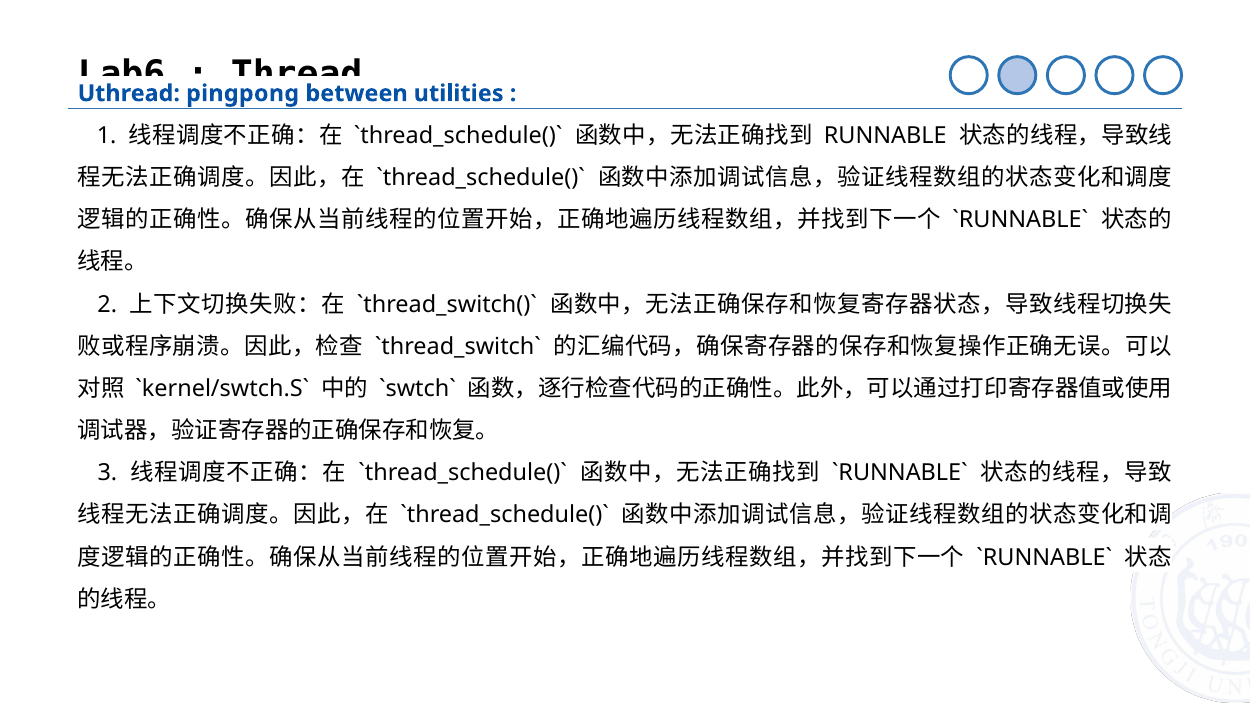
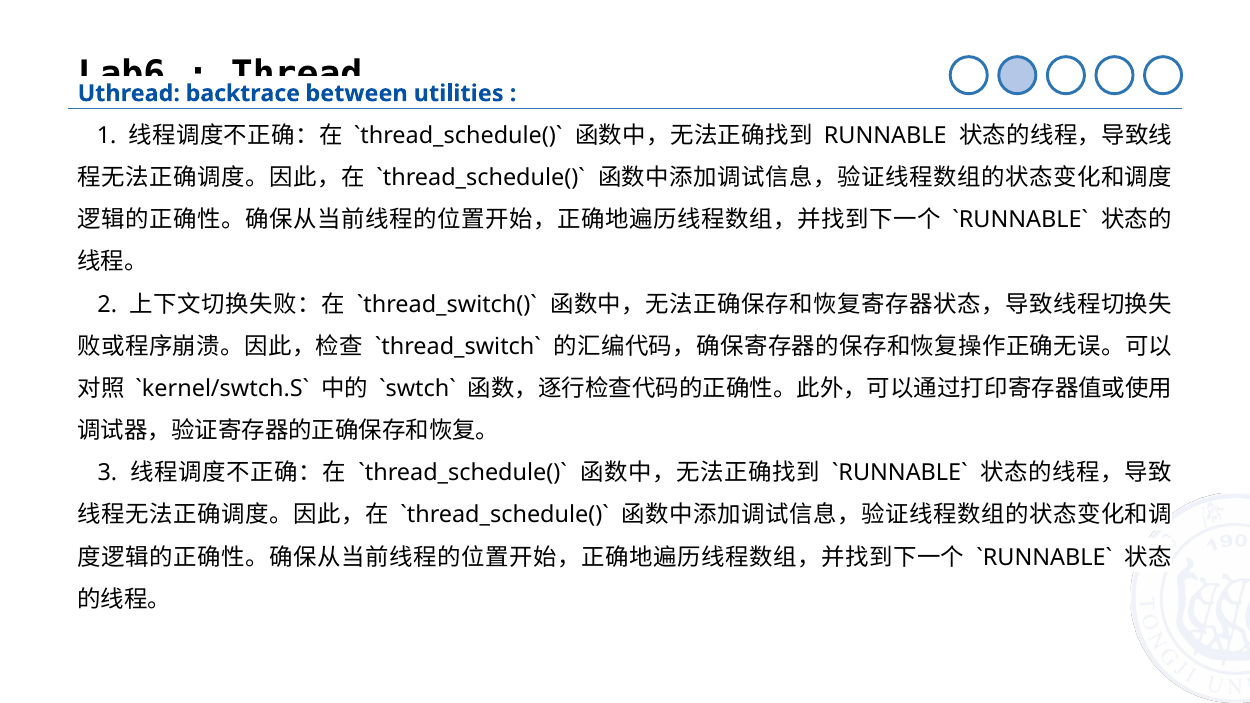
pingpong: pingpong -> backtrace
